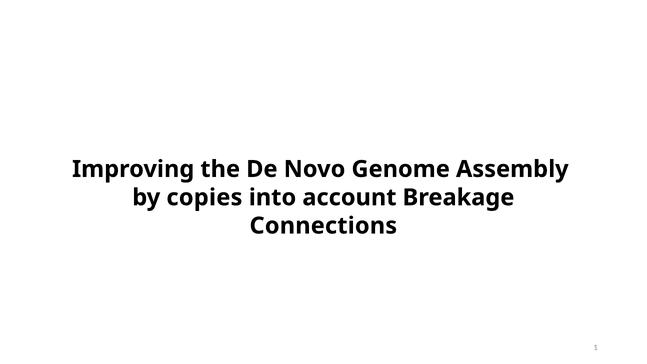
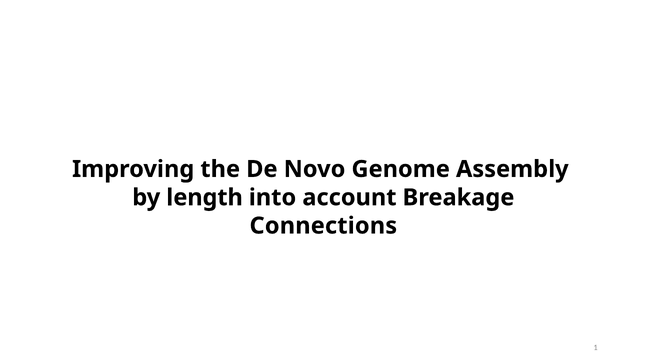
copies: copies -> length
